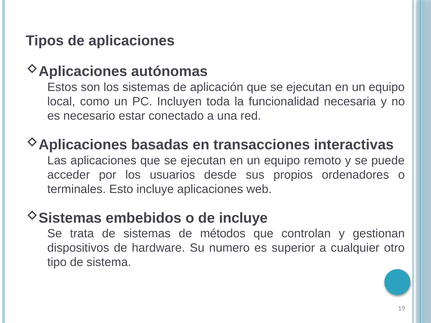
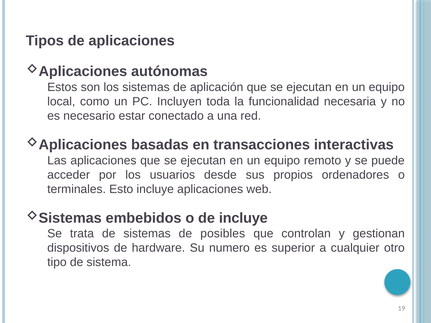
métodos: métodos -> posibles
